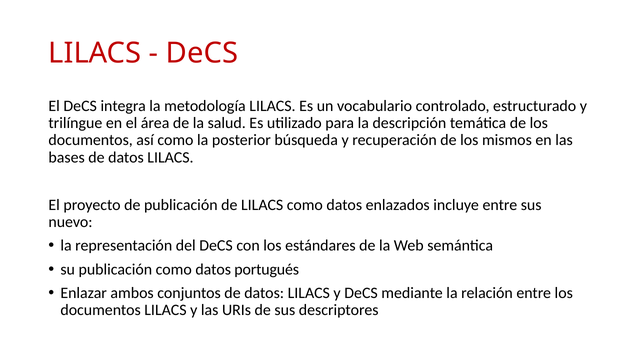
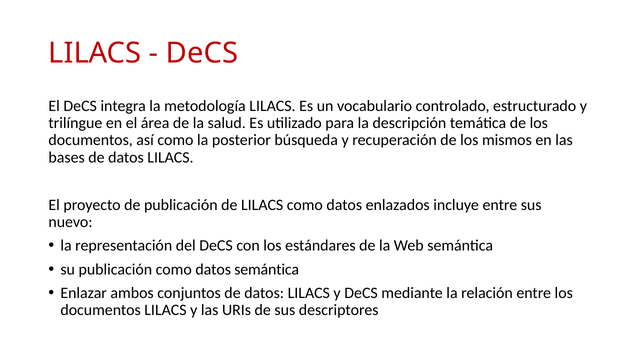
datos portugués: portugués -> semántica
